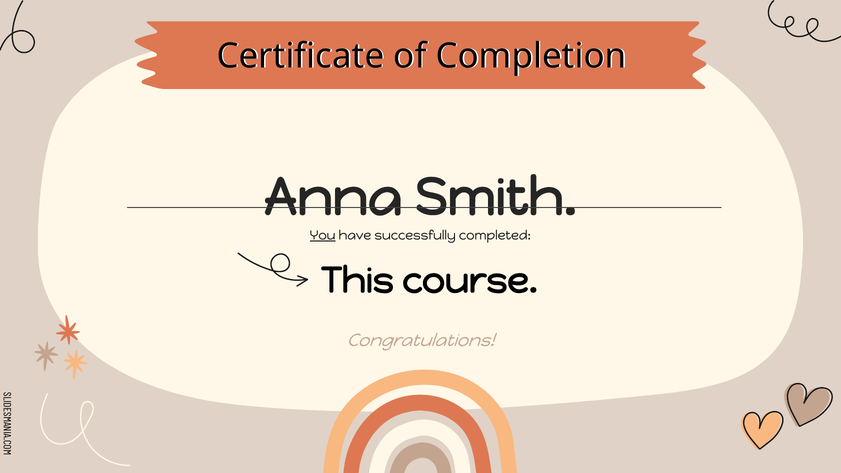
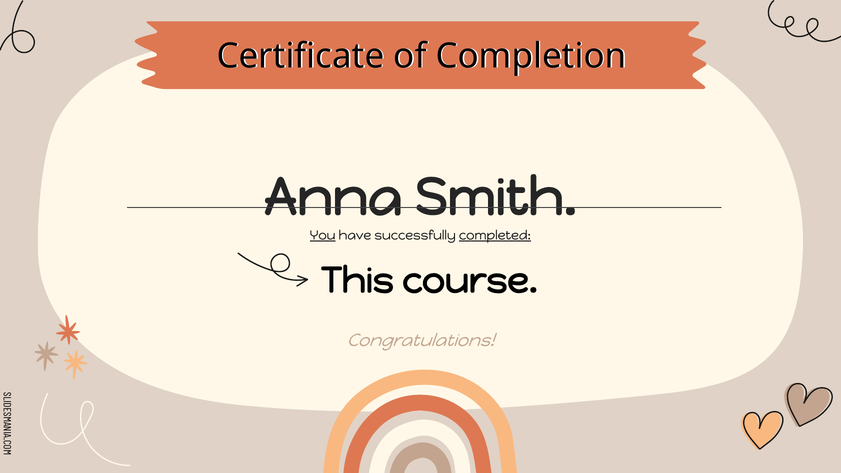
completed underline: none -> present
